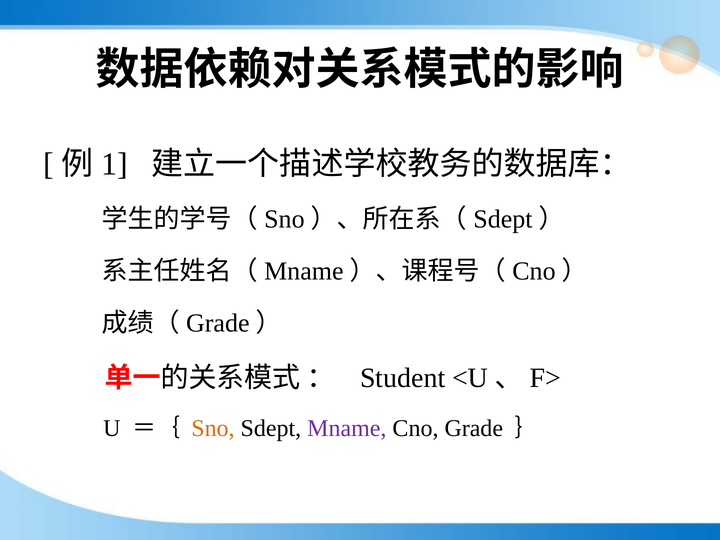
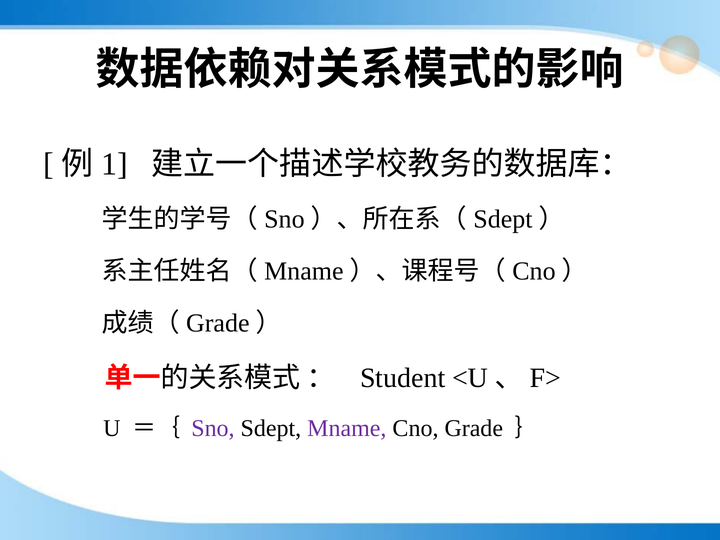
Sno colour: orange -> purple
